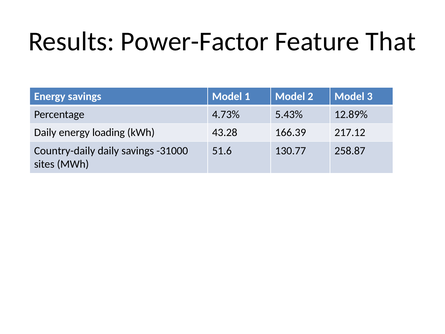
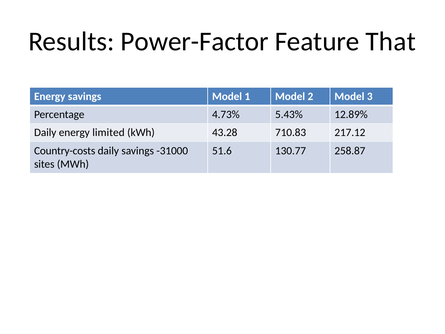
loading: loading -> limited
166.39: 166.39 -> 710.83
Country-daily: Country-daily -> Country-costs
